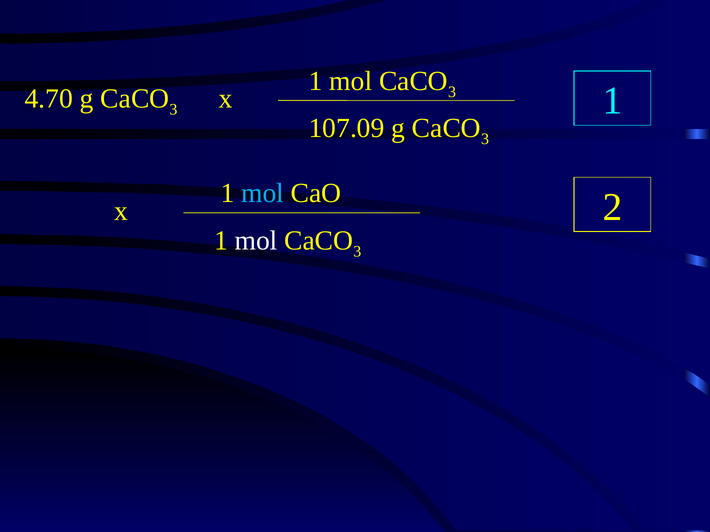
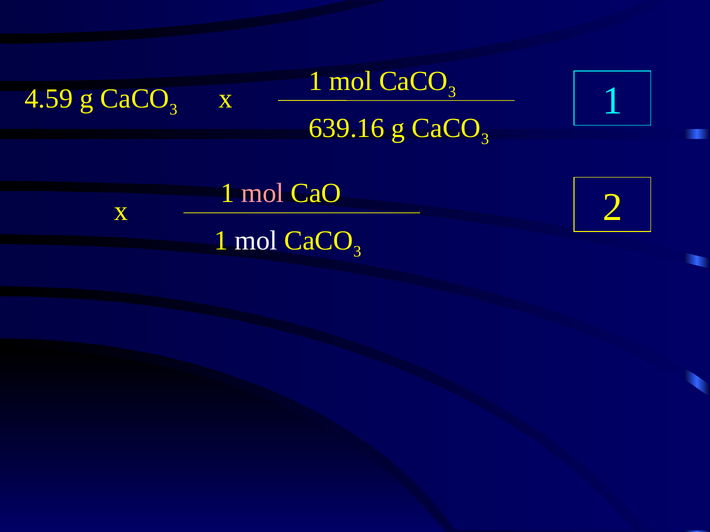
4.70: 4.70 -> 4.59
107.09: 107.09 -> 639.16
mol at (263, 194) colour: light blue -> pink
